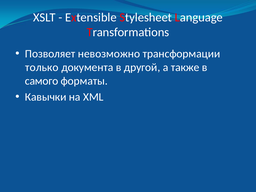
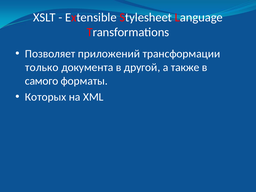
невозможно: невозможно -> приложений
Кавычки: Кавычки -> Которых
